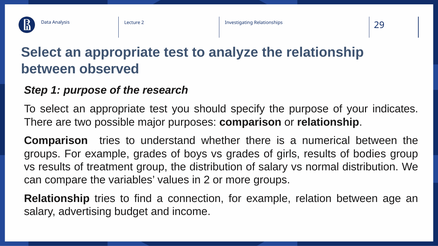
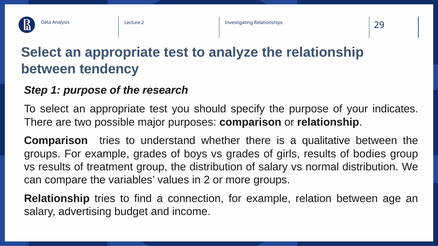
observed: observed -> tendency
numerical: numerical -> qualitative
